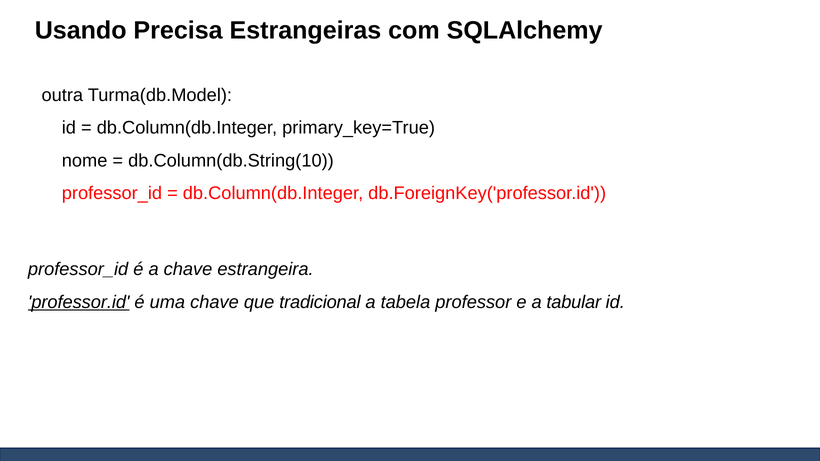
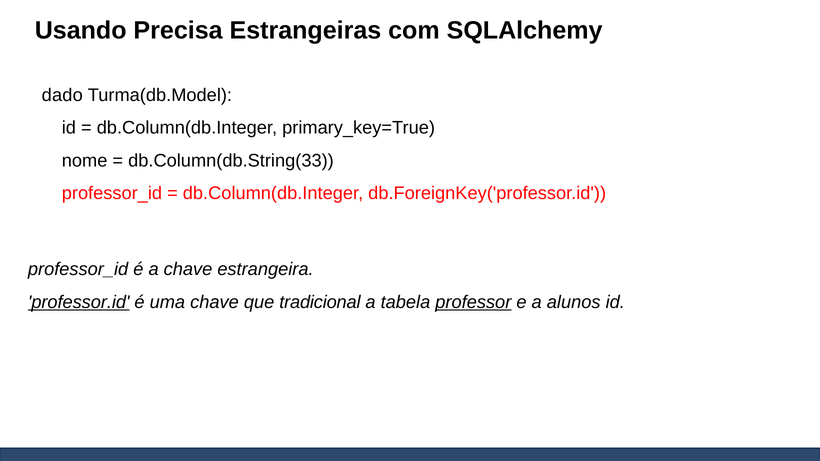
outra: outra -> dado
db.Column(db.String(10: db.Column(db.String(10 -> db.Column(db.String(33
professor underline: none -> present
tabular: tabular -> alunos
